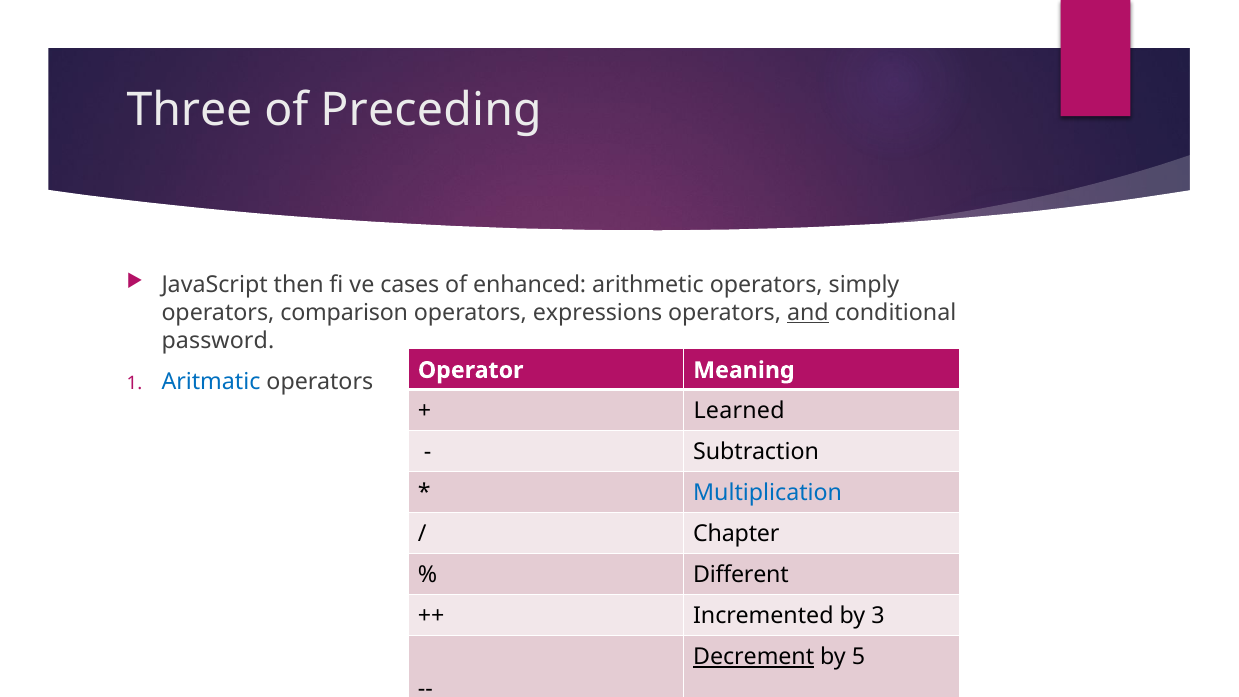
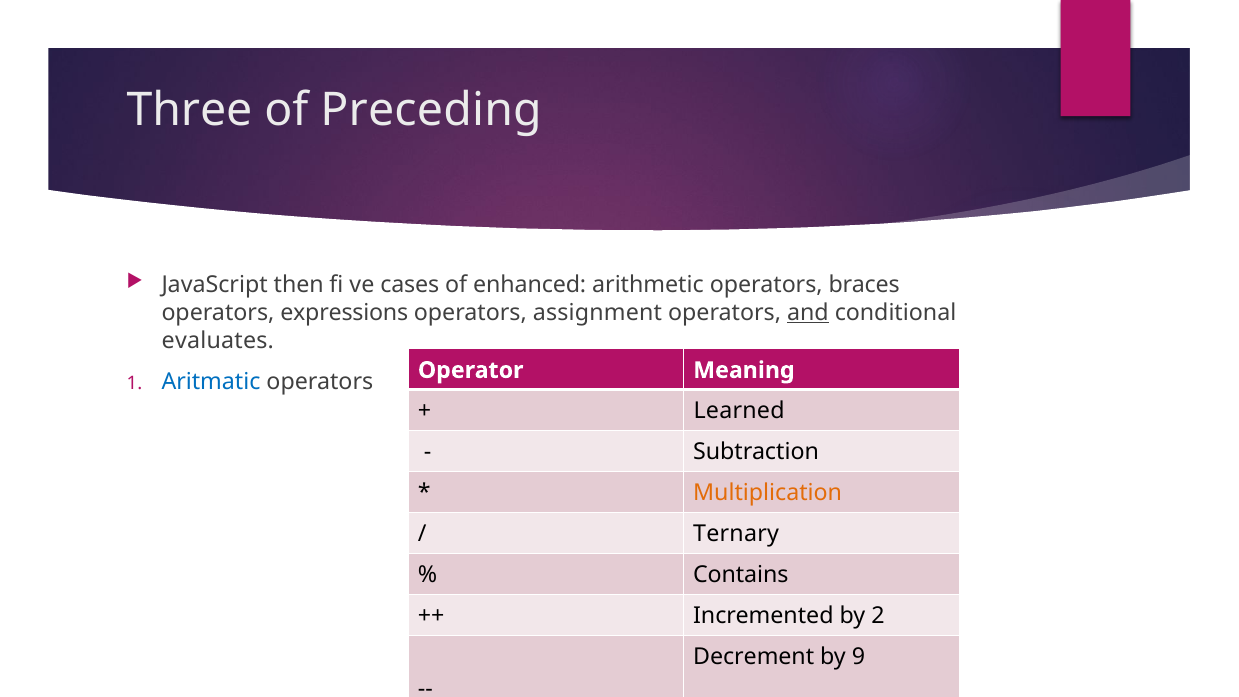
simply: simply -> braces
comparison: comparison -> expressions
expressions: expressions -> assignment
password: password -> evaluates
Multiplication colour: blue -> orange
Chapter: Chapter -> Ternary
Different: Different -> Contains
3: 3 -> 2
Decrement underline: present -> none
5: 5 -> 9
